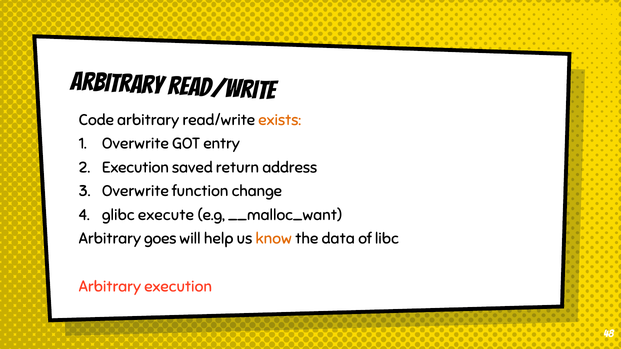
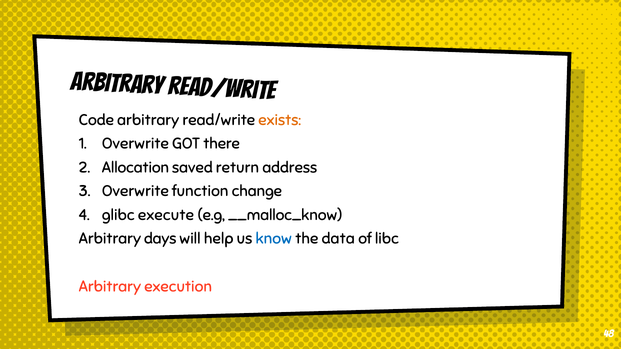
entry: entry -> there
Execution at (135, 168): Execution -> Allocation
__malloc_want: __malloc_want -> __malloc_know
goes: goes -> days
know colour: orange -> blue
